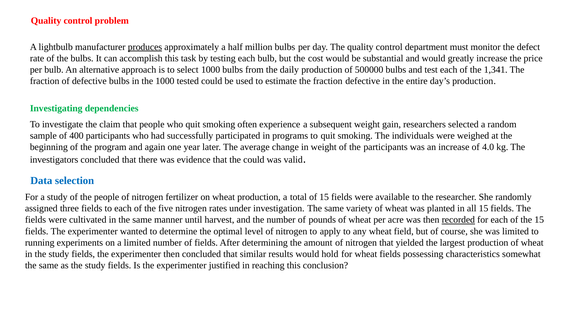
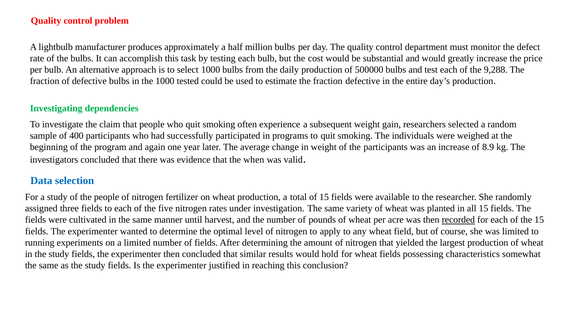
produces underline: present -> none
1,341: 1,341 -> 9,288
4.0: 4.0 -> 8.9
the could: could -> when
